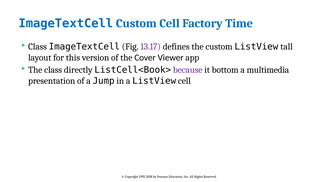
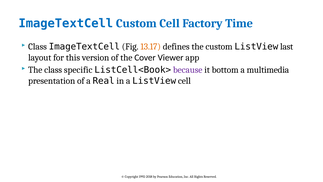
13.17 colour: purple -> orange
tall: tall -> last
directly: directly -> specific
Jump: Jump -> Real
